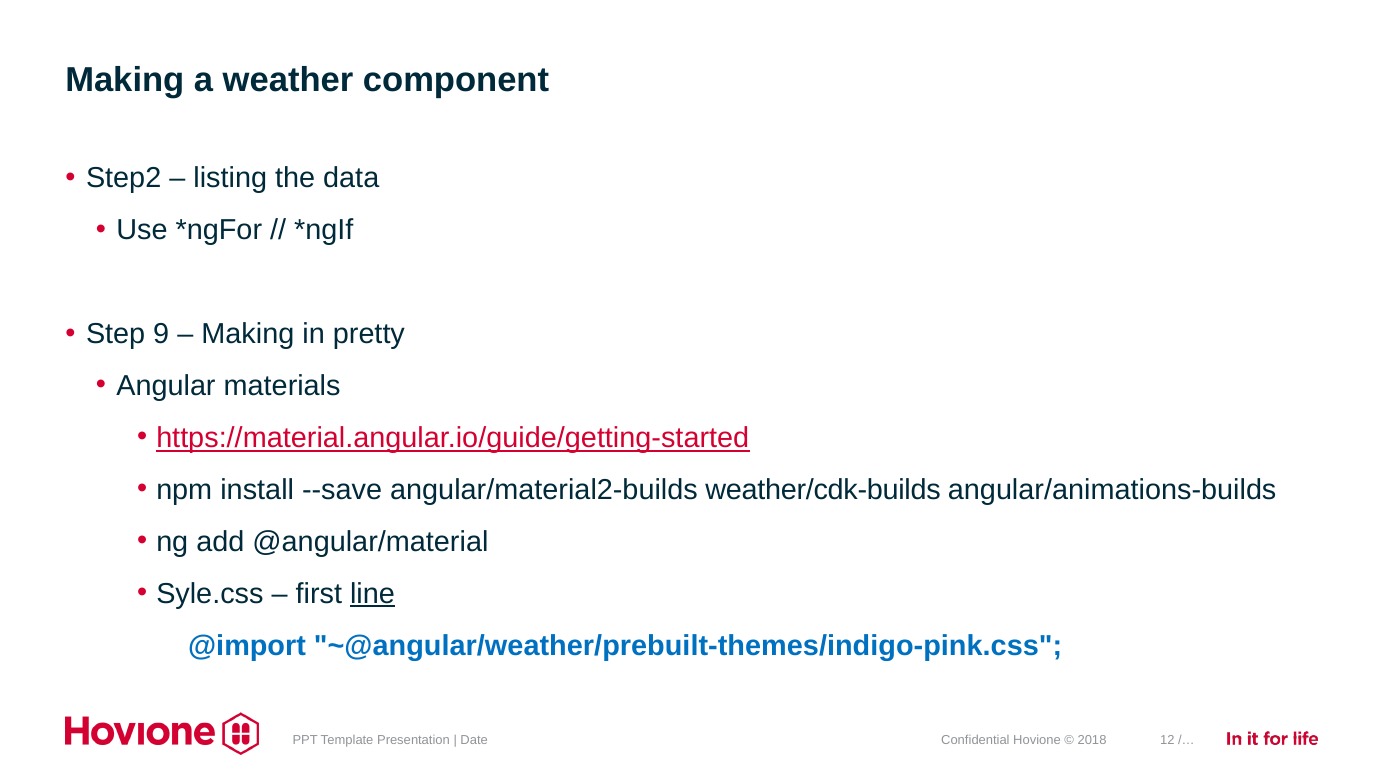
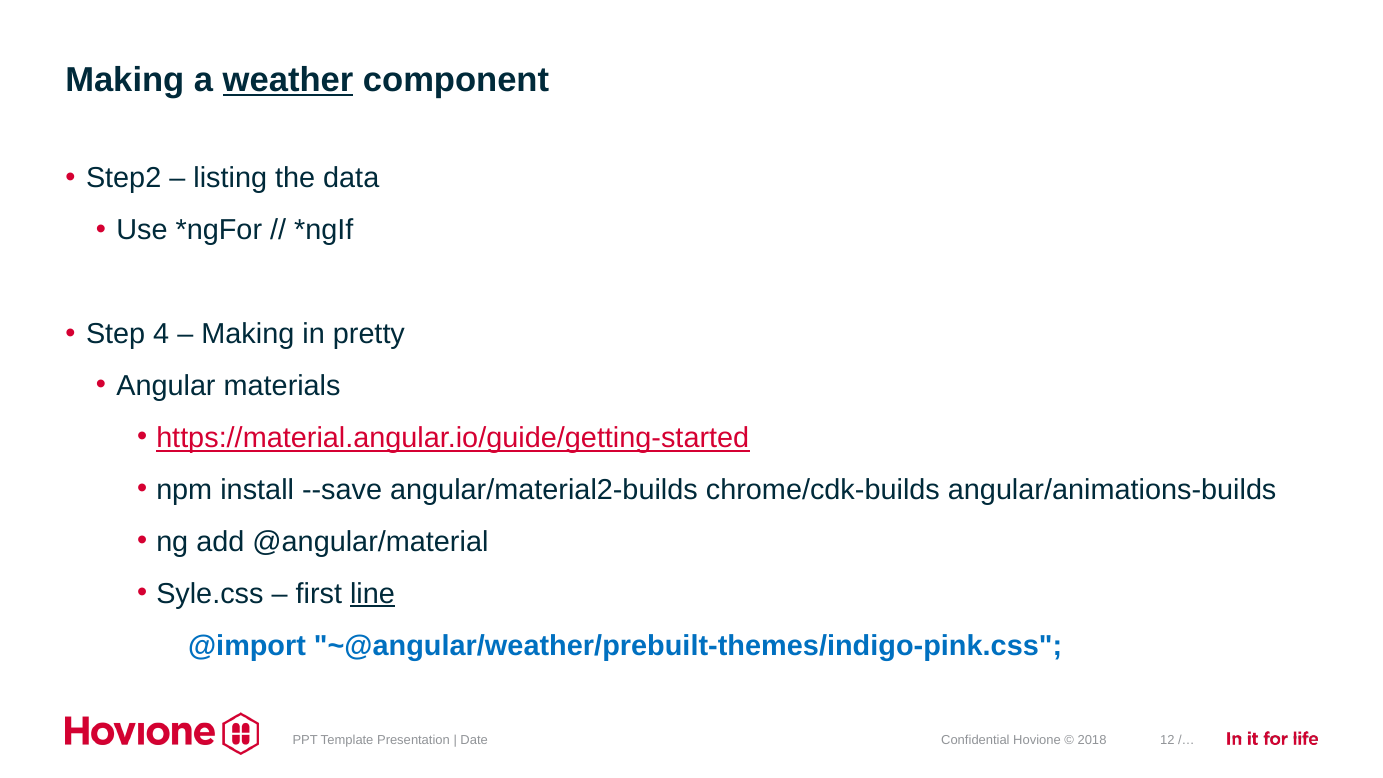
weather underline: none -> present
9: 9 -> 4
weather/cdk-builds: weather/cdk-builds -> chrome/cdk-builds
